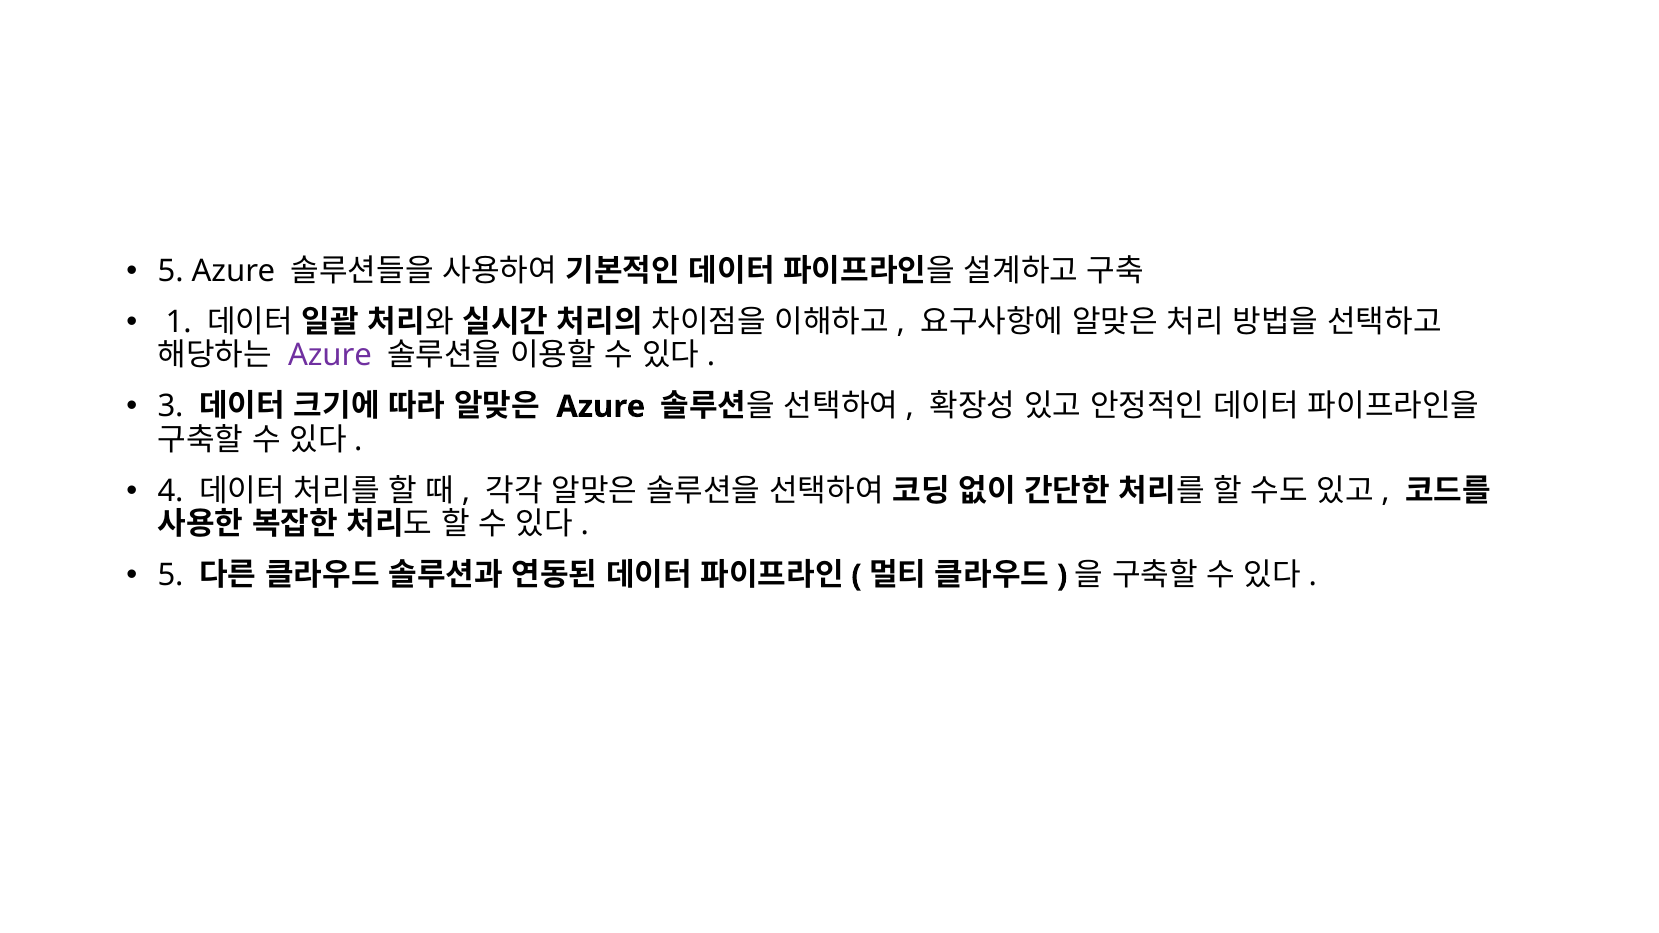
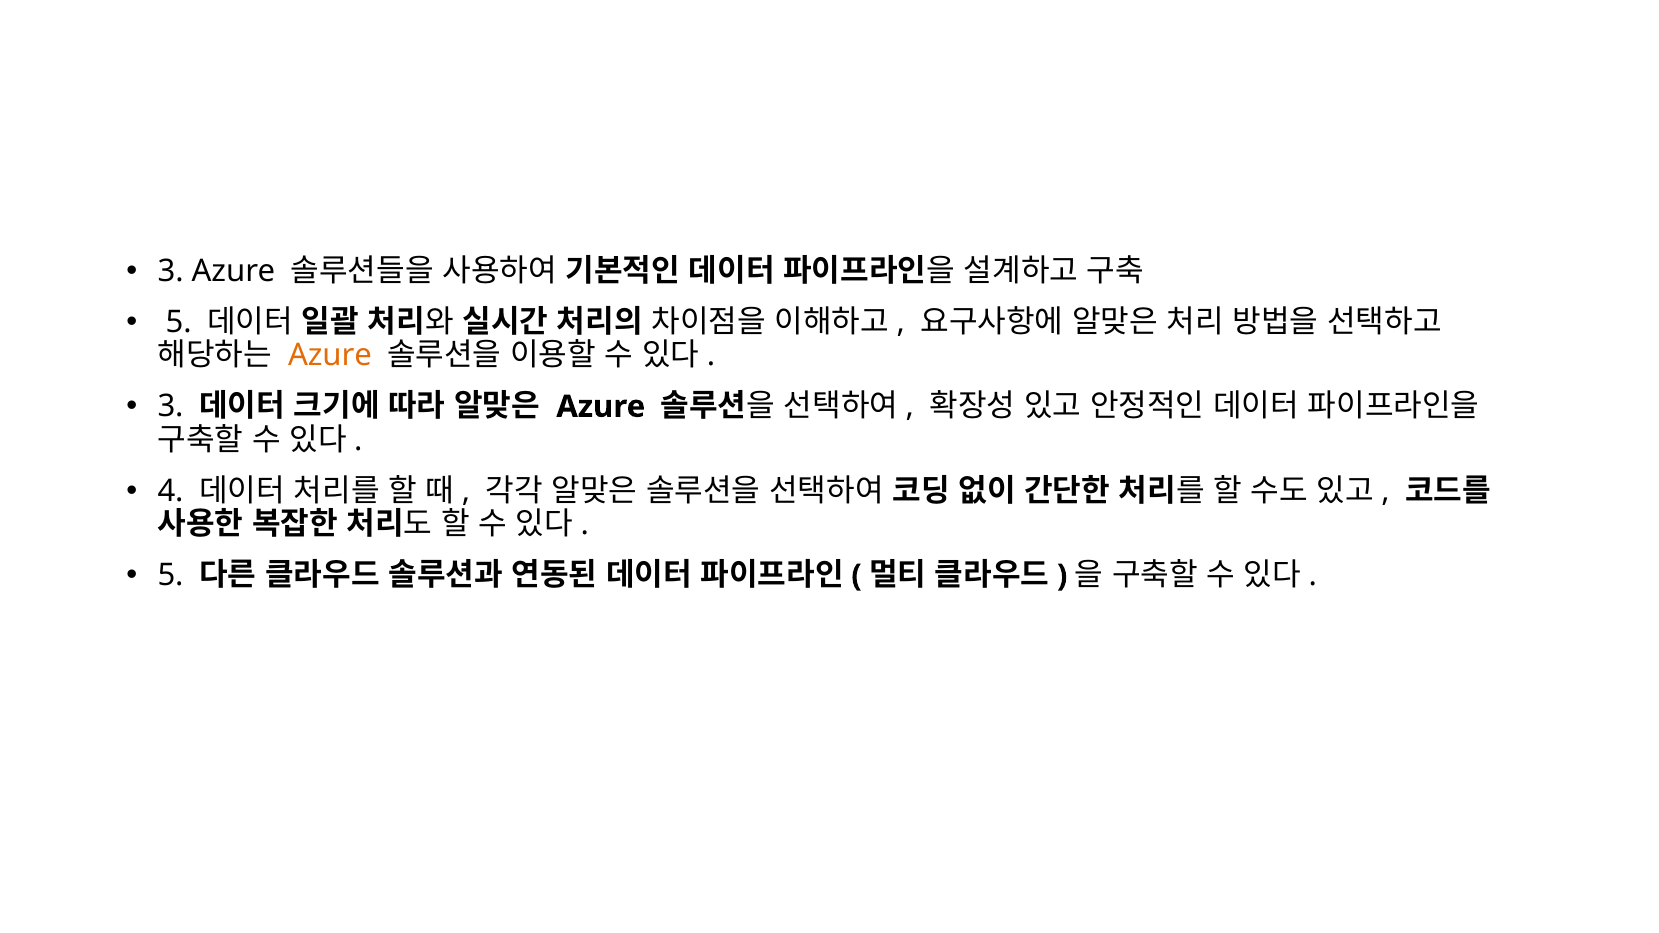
5 at (171, 271): 5 -> 3
1 at (179, 322): 1 -> 5
Azure at (330, 356) colour: purple -> orange
